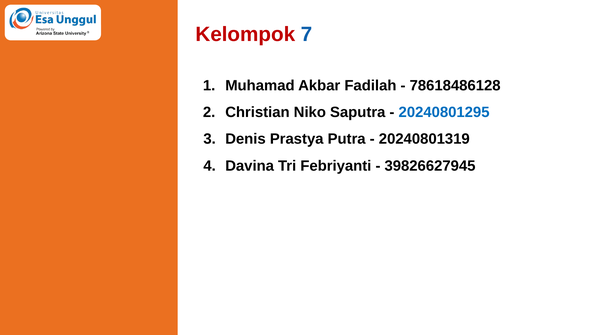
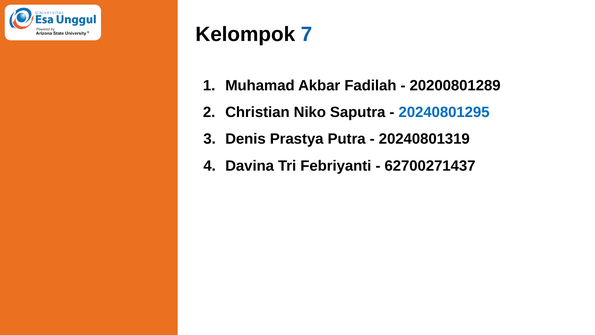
Kelompok colour: red -> black
78618486128: 78618486128 -> 20200801289
39826627945: 39826627945 -> 62700271437
